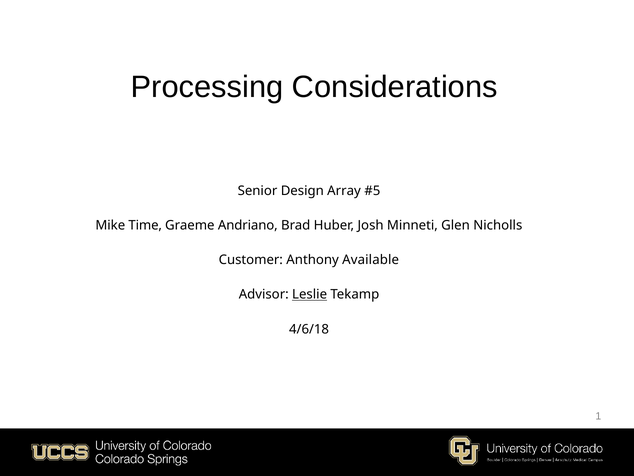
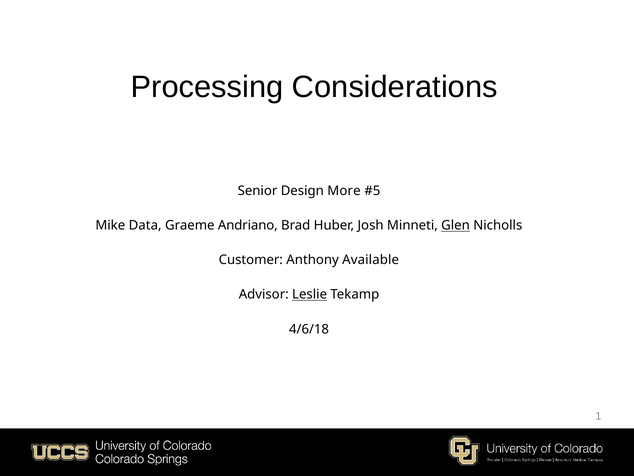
Array: Array -> More
Time: Time -> Data
Glen underline: none -> present
